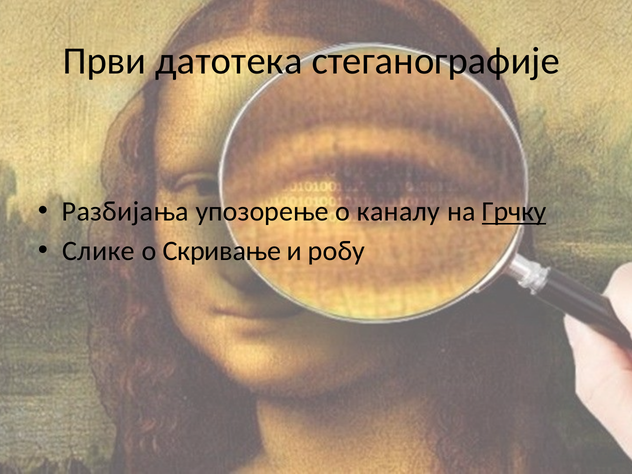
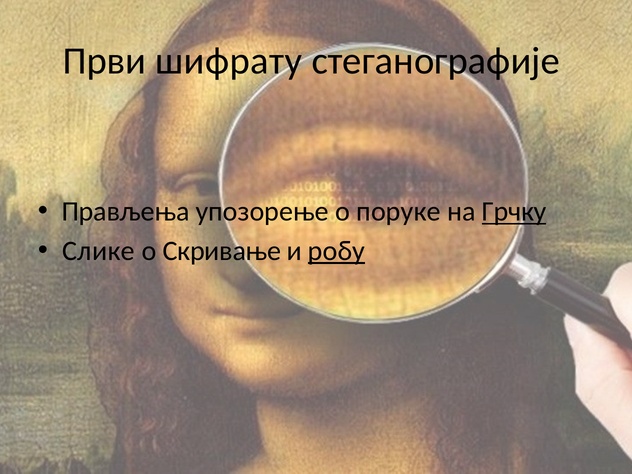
датотека: датотека -> шифрату
Разбијања: Разбијања -> Прављења
каналу: каналу -> поруке
робу underline: none -> present
